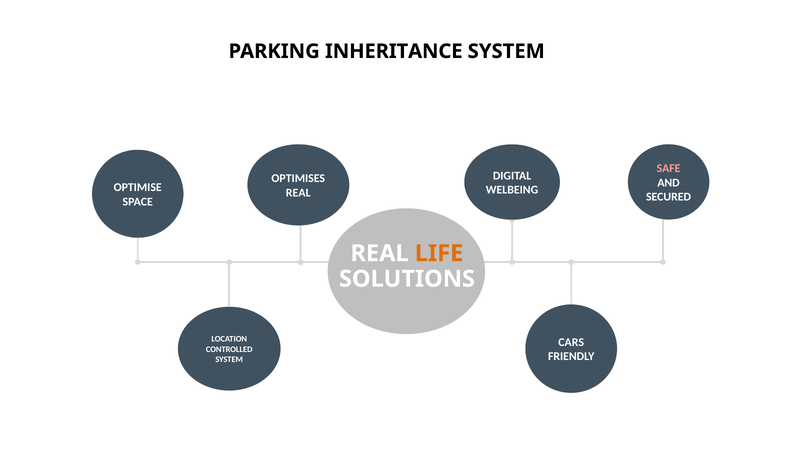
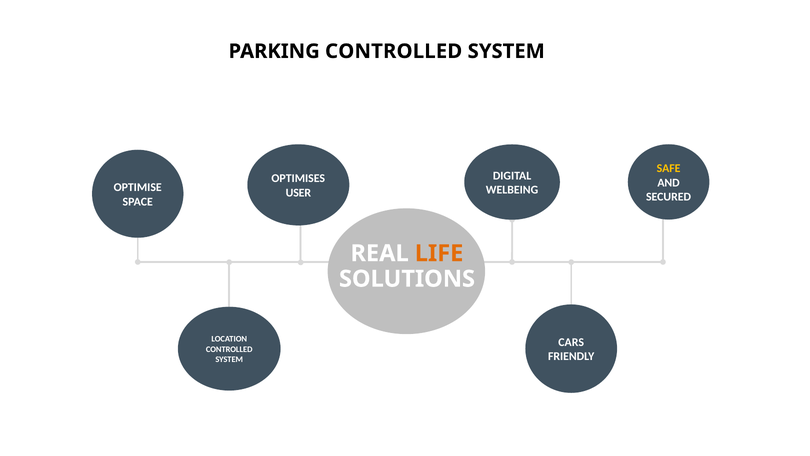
PARKING INHERITANCE: INHERITANCE -> CONTROLLED
SAFE colour: pink -> yellow
REAL at (298, 193): REAL -> USER
